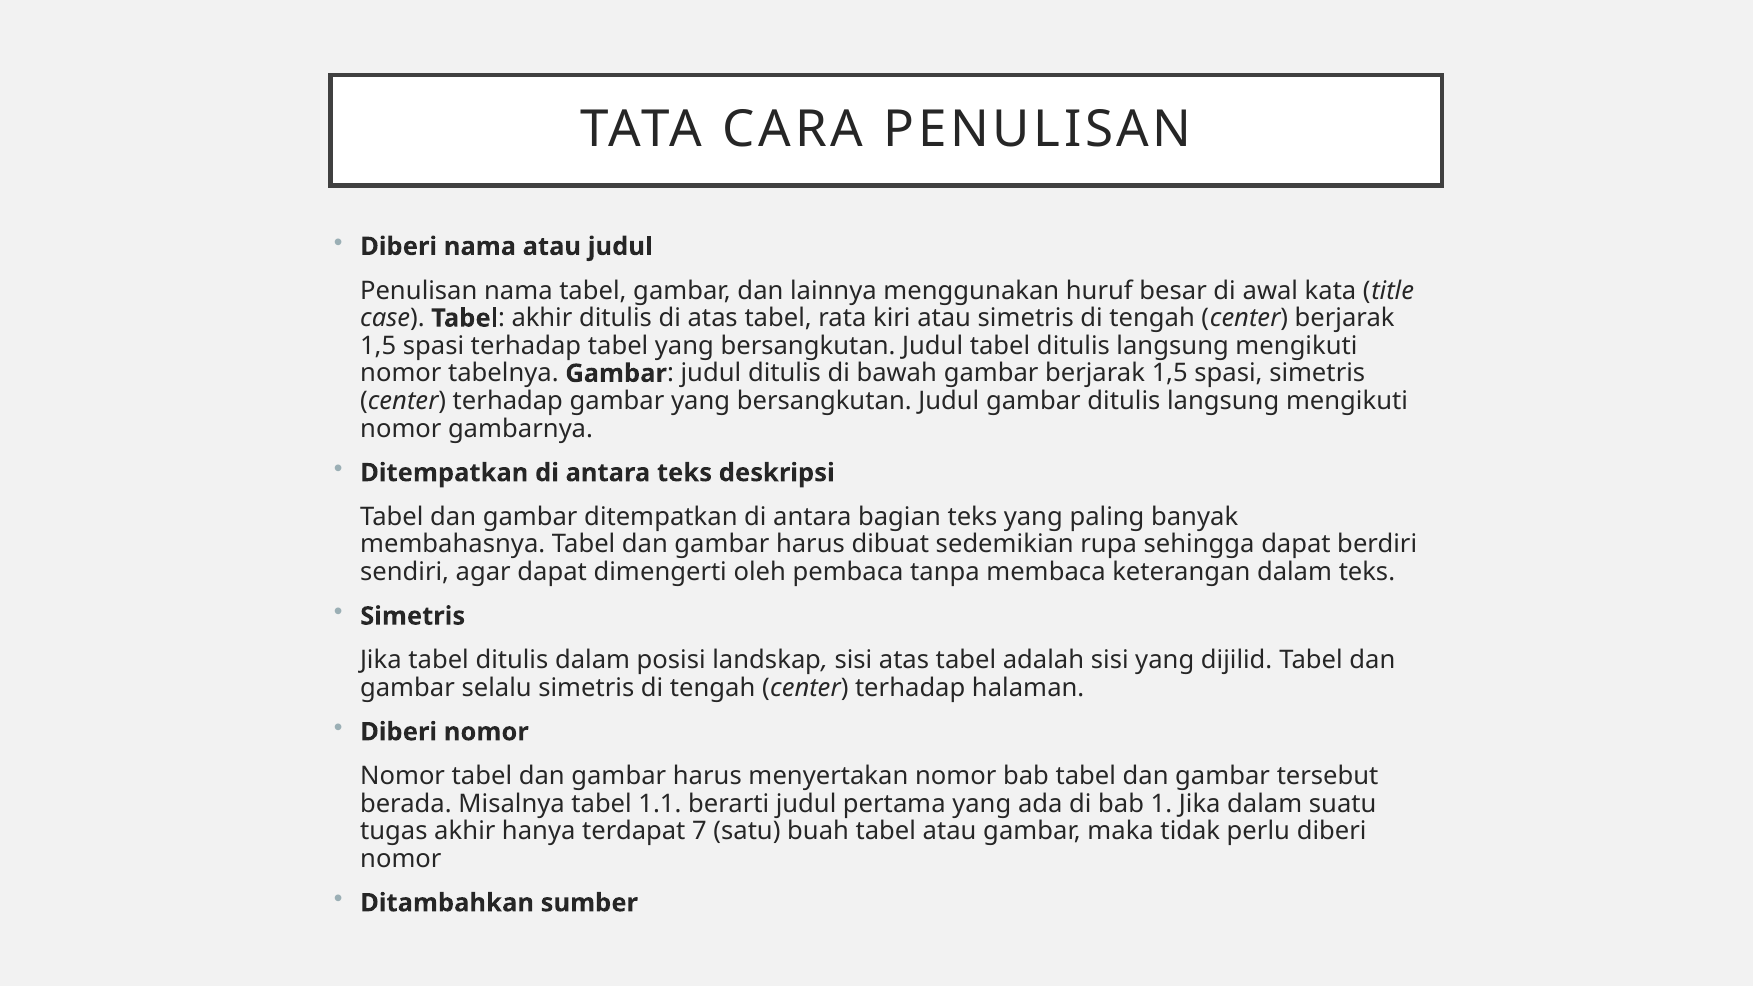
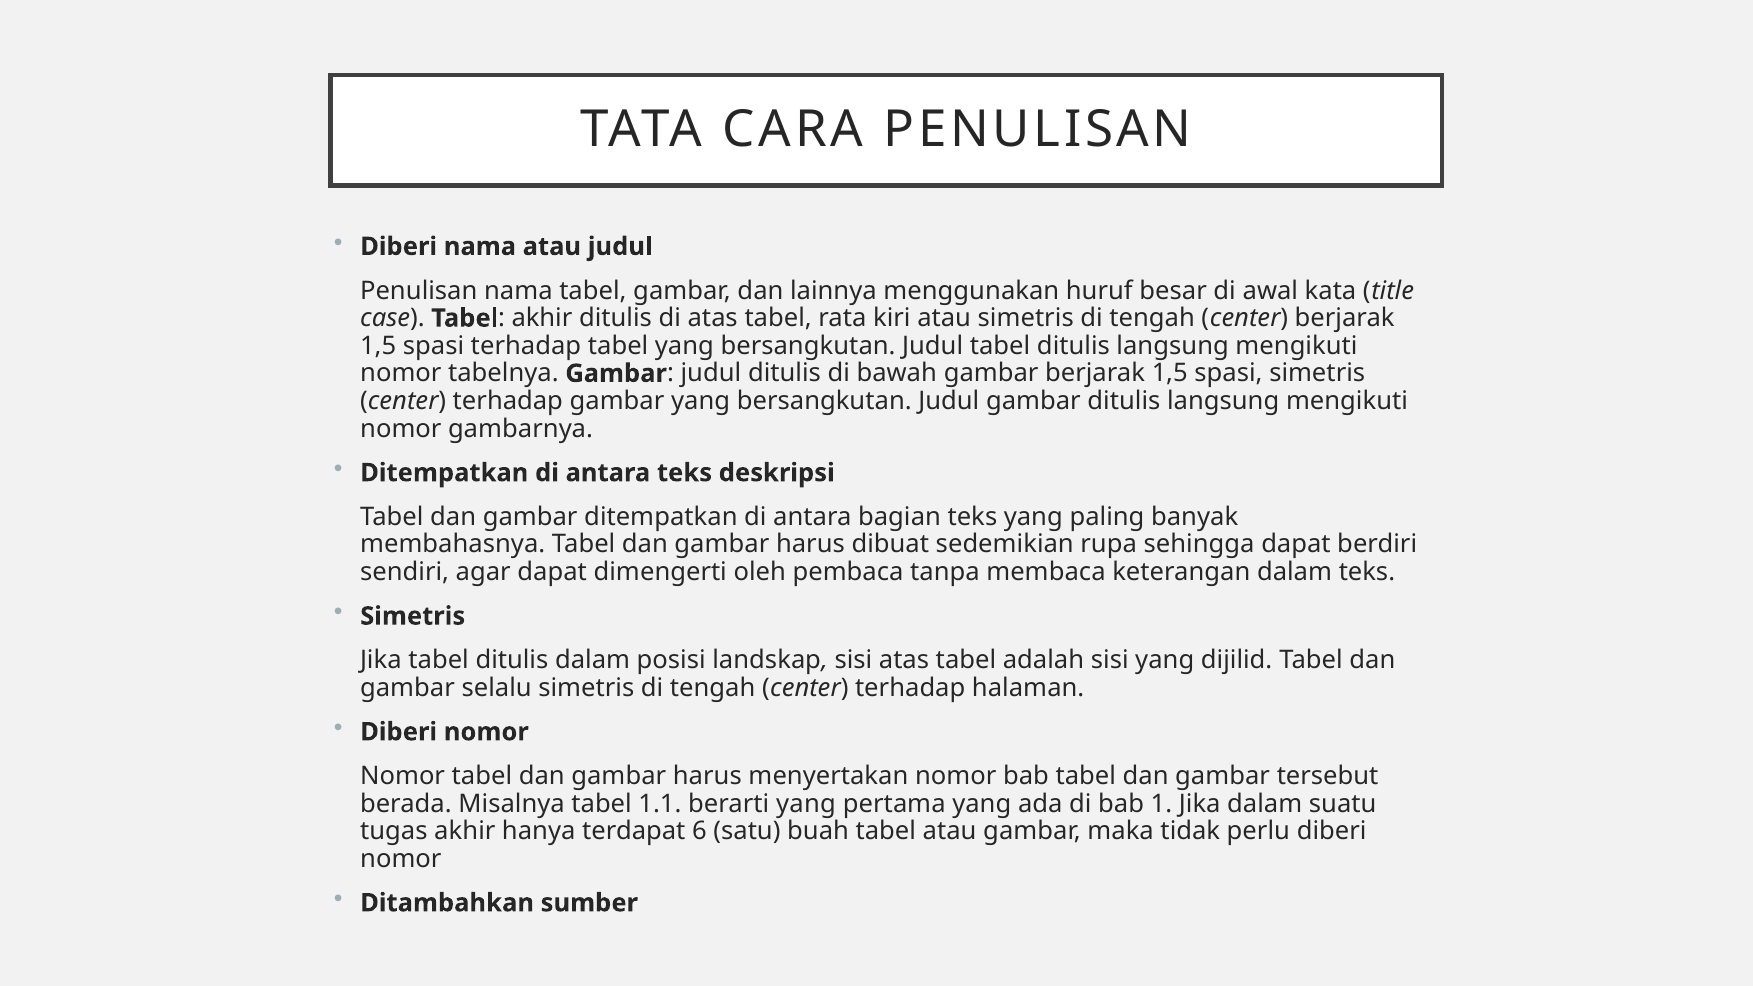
berarti judul: judul -> yang
7: 7 -> 6
